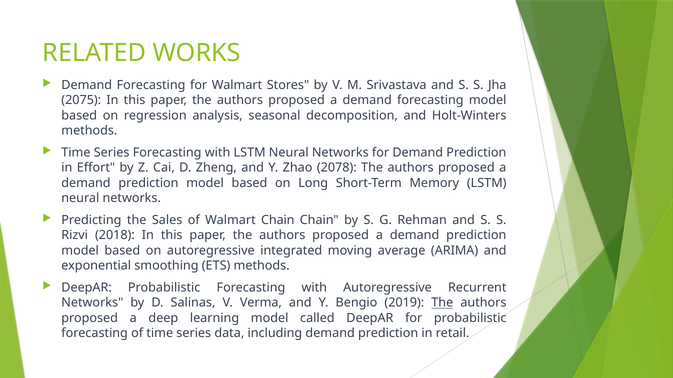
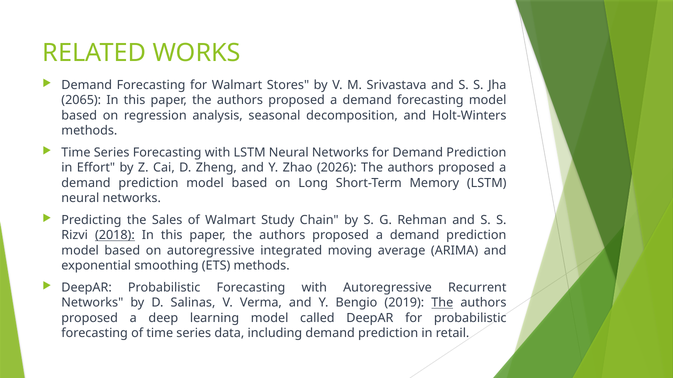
2075: 2075 -> 2065
2078: 2078 -> 2026
Walmart Chain: Chain -> Study
2018 underline: none -> present
